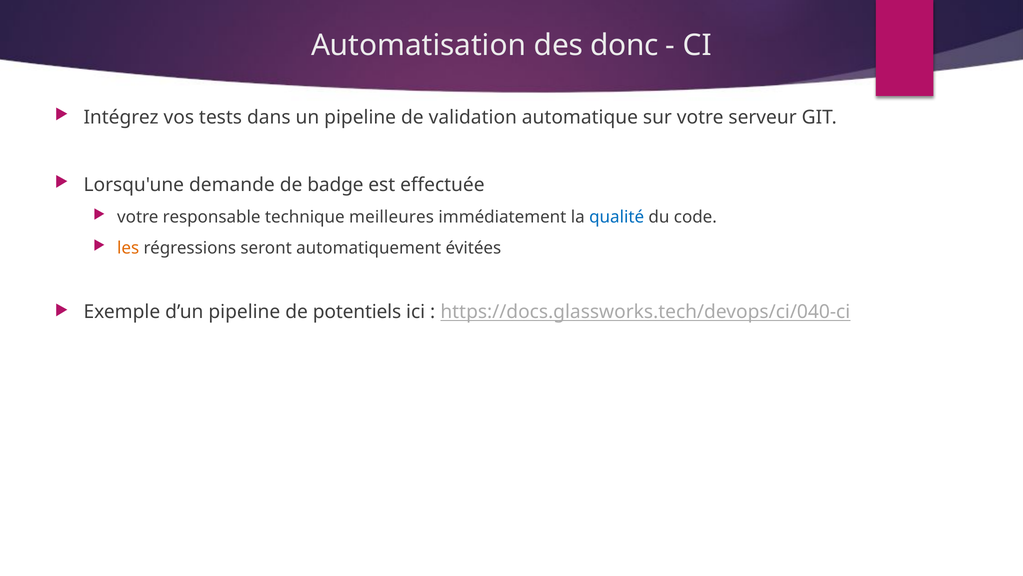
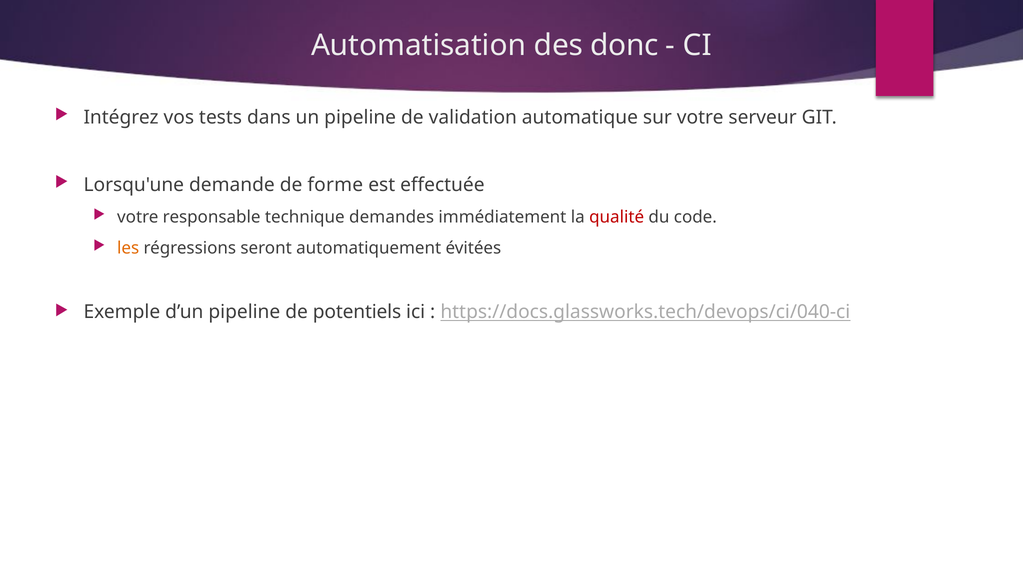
badge: badge -> forme
meilleures: meilleures -> demandes
qualité colour: blue -> red
